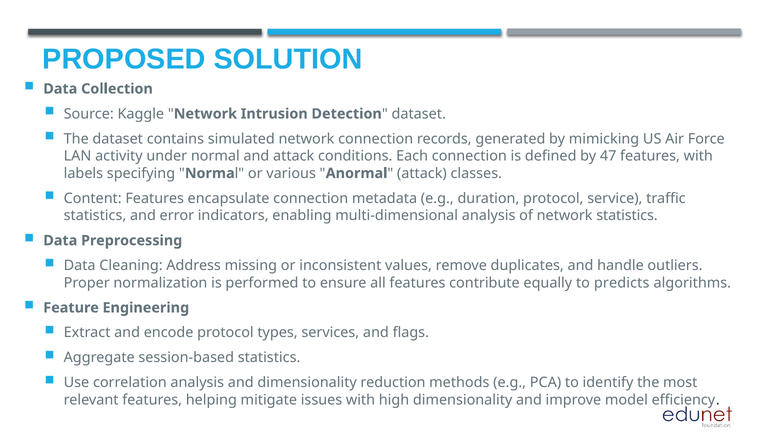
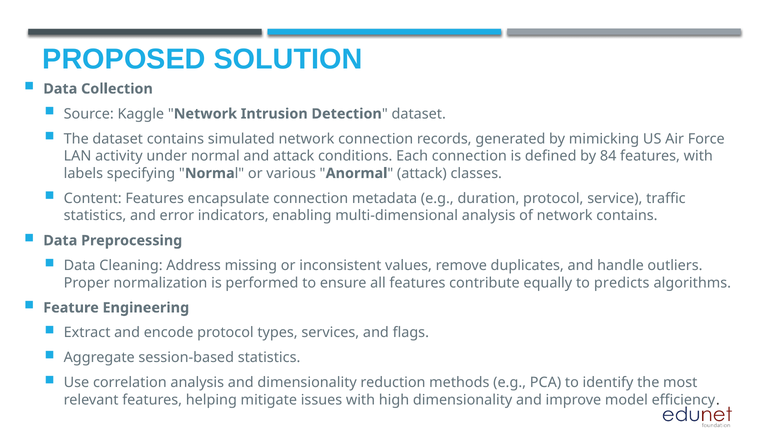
47: 47 -> 84
network statistics: statistics -> contains
